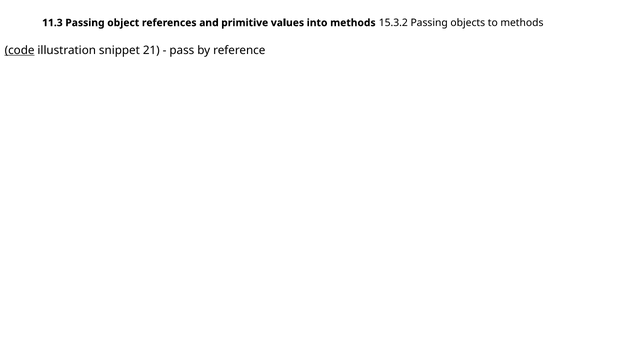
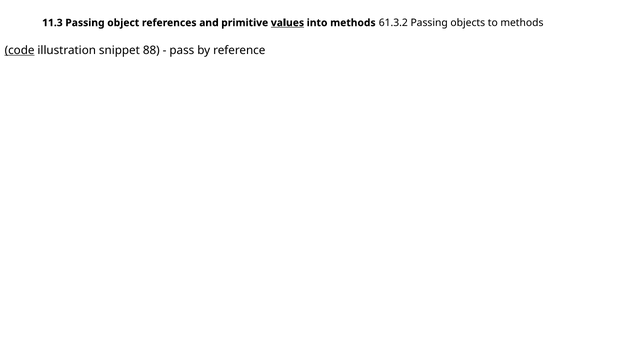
values underline: none -> present
15.3.2: 15.3.2 -> 61.3.2
21: 21 -> 88
